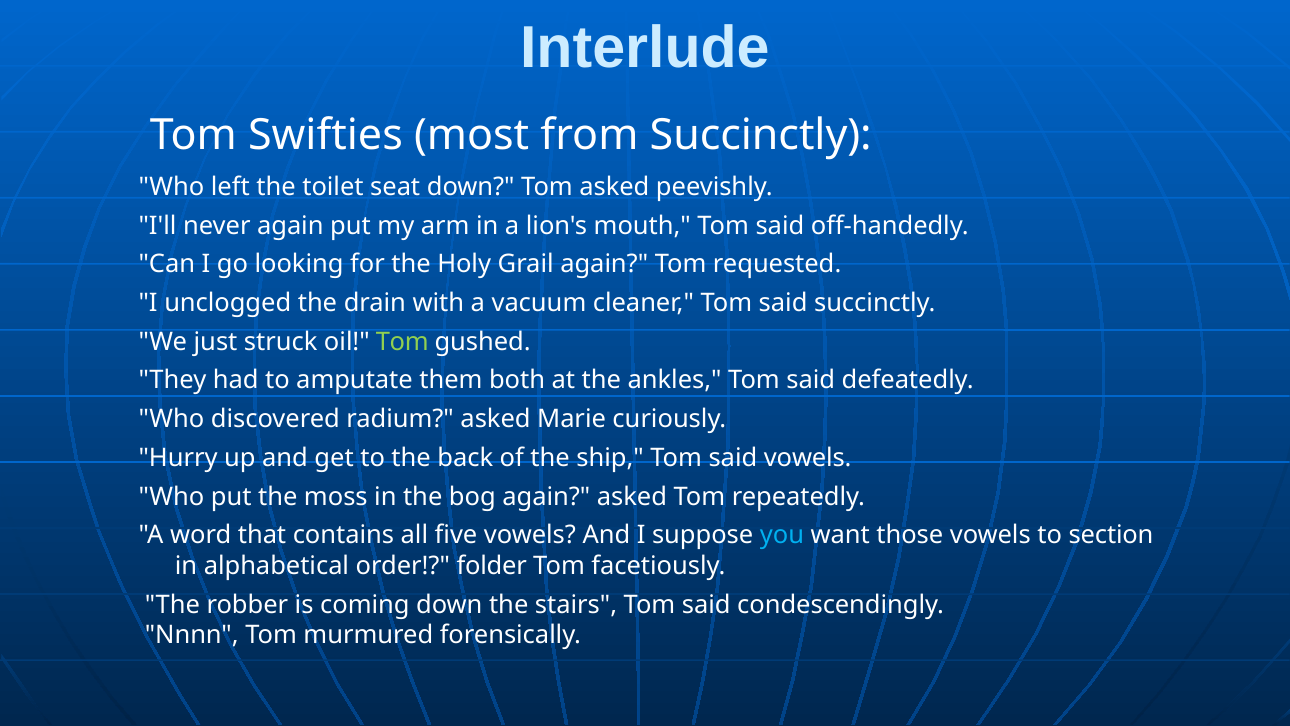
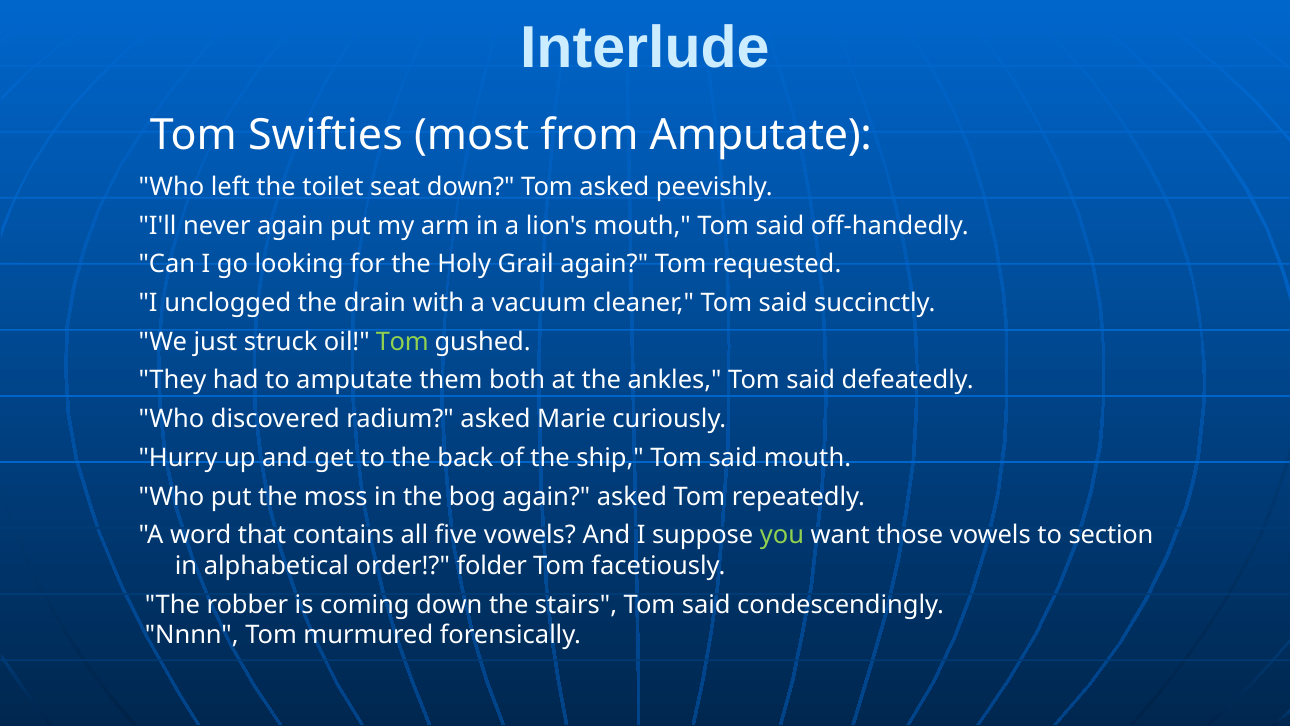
from Succinctly: Succinctly -> Amputate
said vowels: vowels -> mouth
you colour: light blue -> light green
